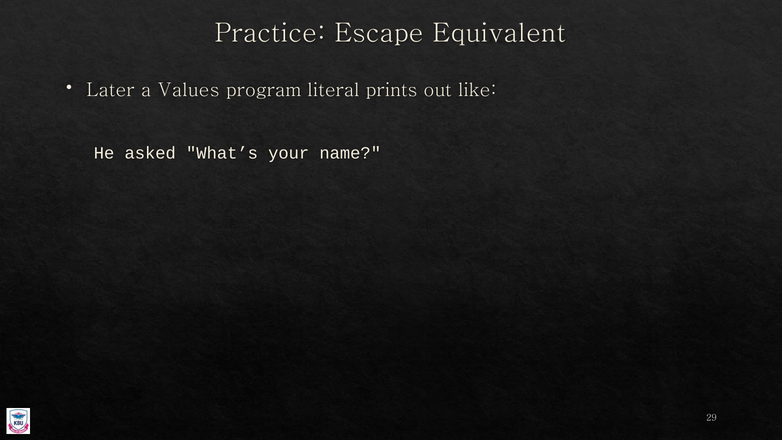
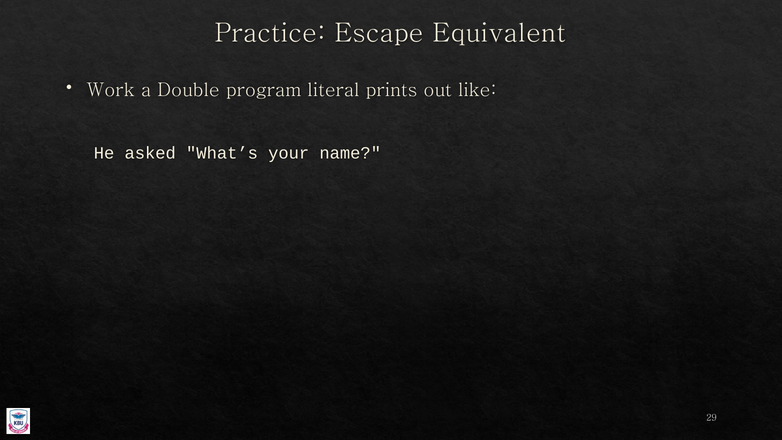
Later: Later -> Work
Values: Values -> Double
